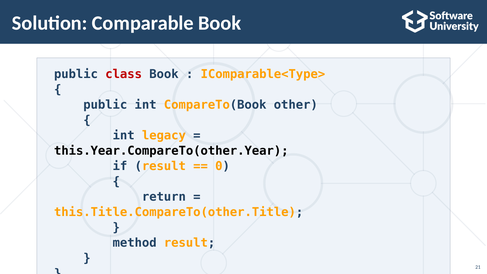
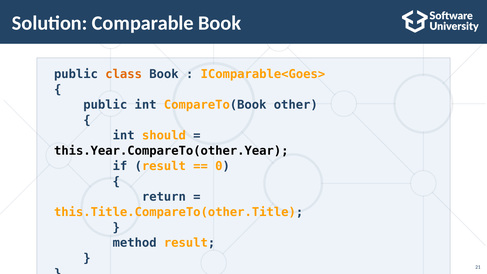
class colour: red -> orange
IComparable<Type>: IComparable<Type> -> IComparable<Goes>
legacy: legacy -> should
